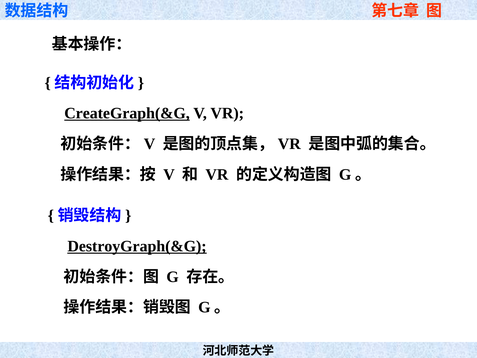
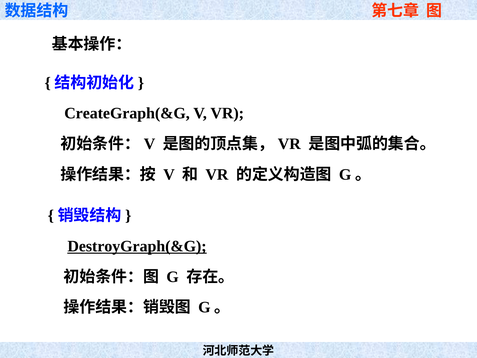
CreateGraph(&G underline: present -> none
